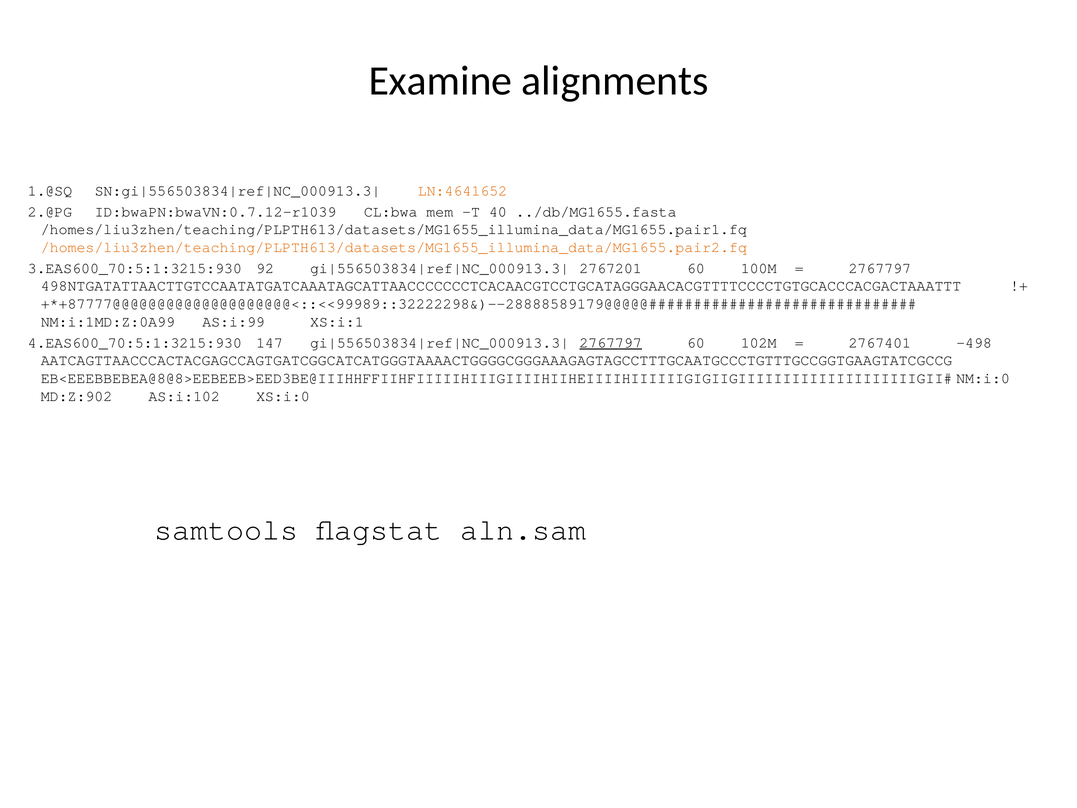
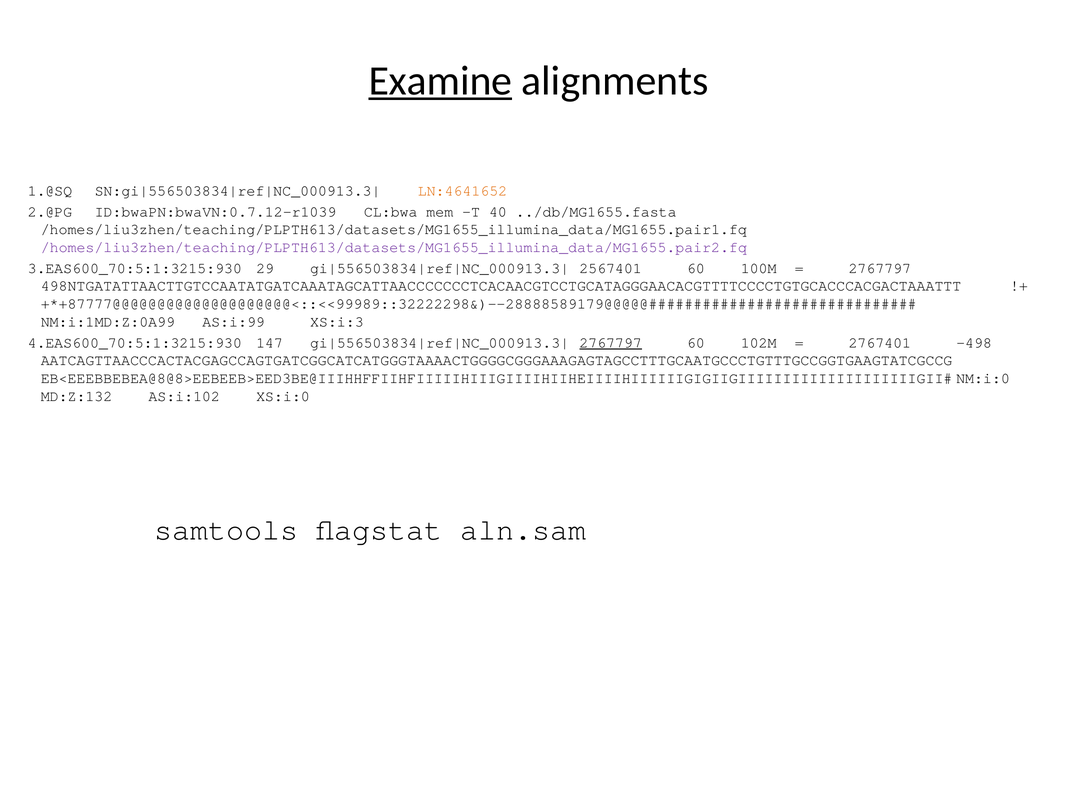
Examine underline: none -> present
/homes/liu3zhen/teaching/PLPTH613/datasets/MG1655_illumina_data/MG1655.pair2.fq colour: orange -> purple
92: 92 -> 29
2767201: 2767201 -> 2567401
XS:i:1: XS:i:1 -> XS:i:3
MD:Z:902: MD:Z:902 -> MD:Z:132
